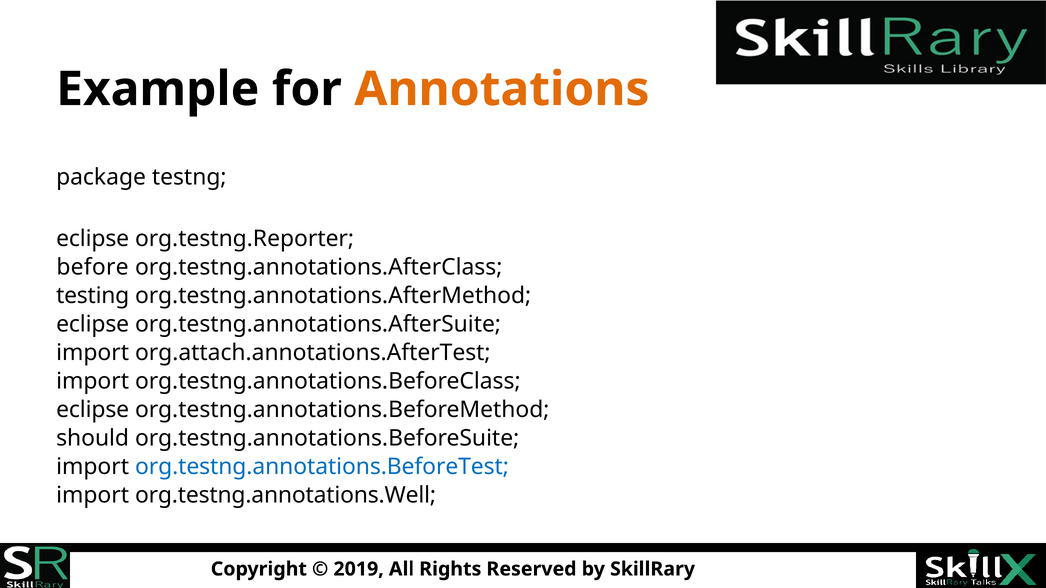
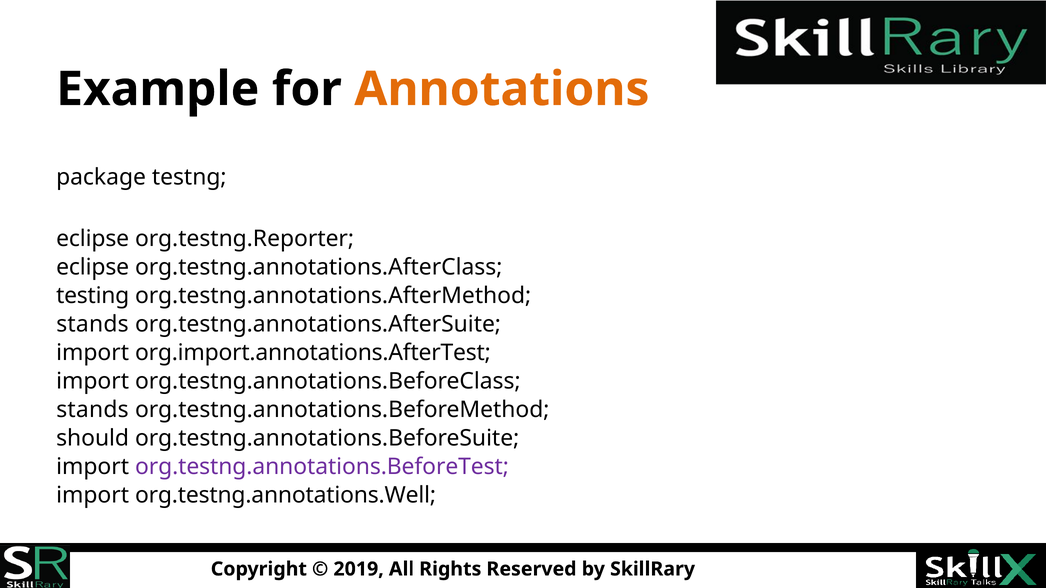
before at (92, 267): before -> eclipse
eclipse at (93, 324): eclipse -> stands
org.attach.annotations.AfterTest: org.attach.annotations.AfterTest -> org.import.annotations.AfterTest
eclipse at (93, 410): eclipse -> stands
org.testng.annotations.BeforeTest colour: blue -> purple
